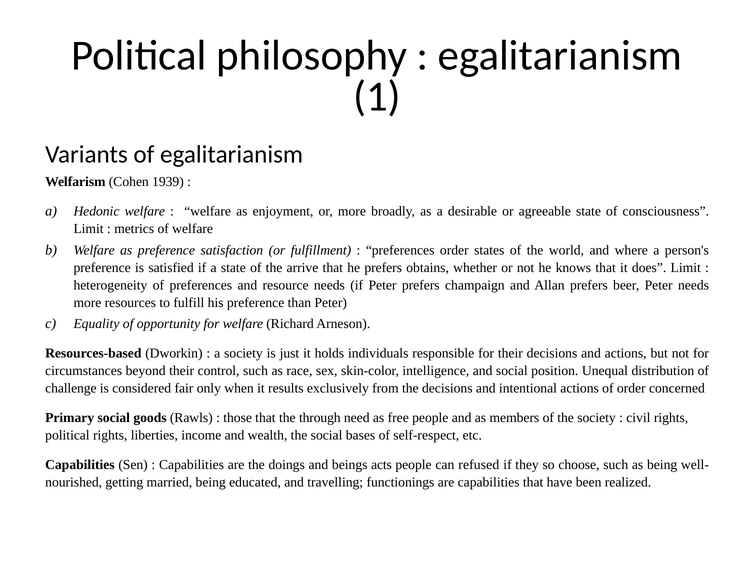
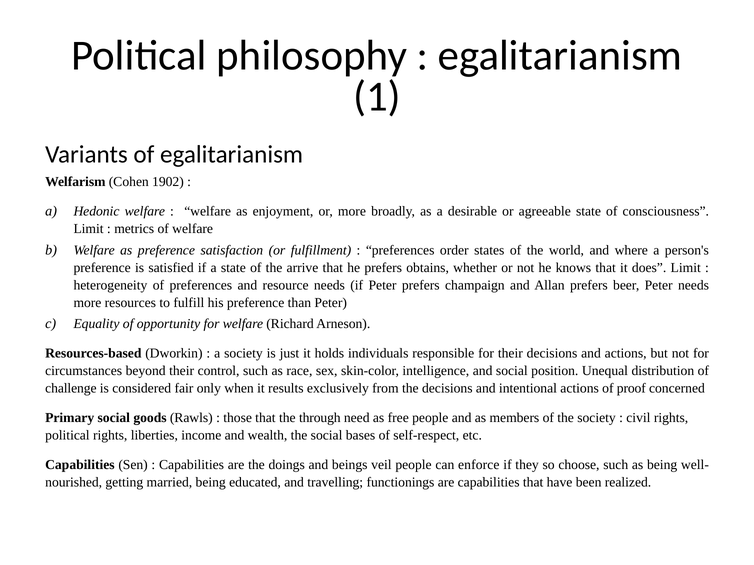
1939: 1939 -> 1902
of order: order -> proof
acts: acts -> veil
refused: refused -> enforce
